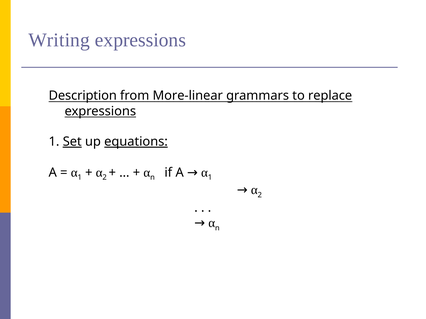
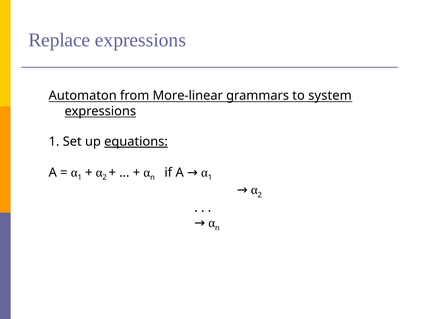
Writing: Writing -> Replace
Description: Description -> Automaton
replace: replace -> system
Set underline: present -> none
